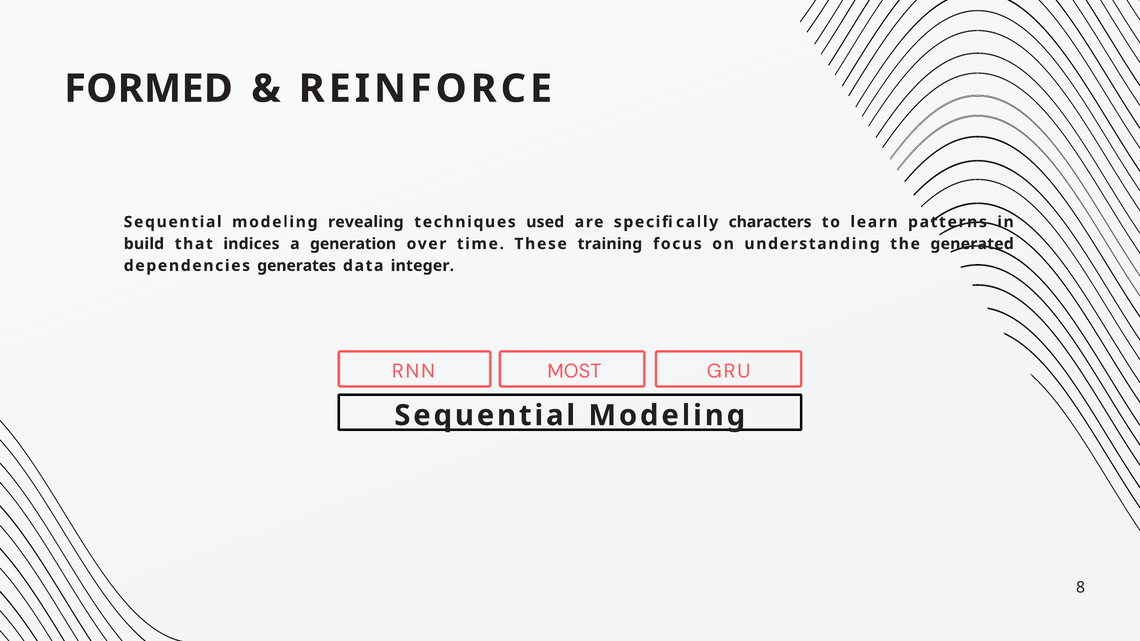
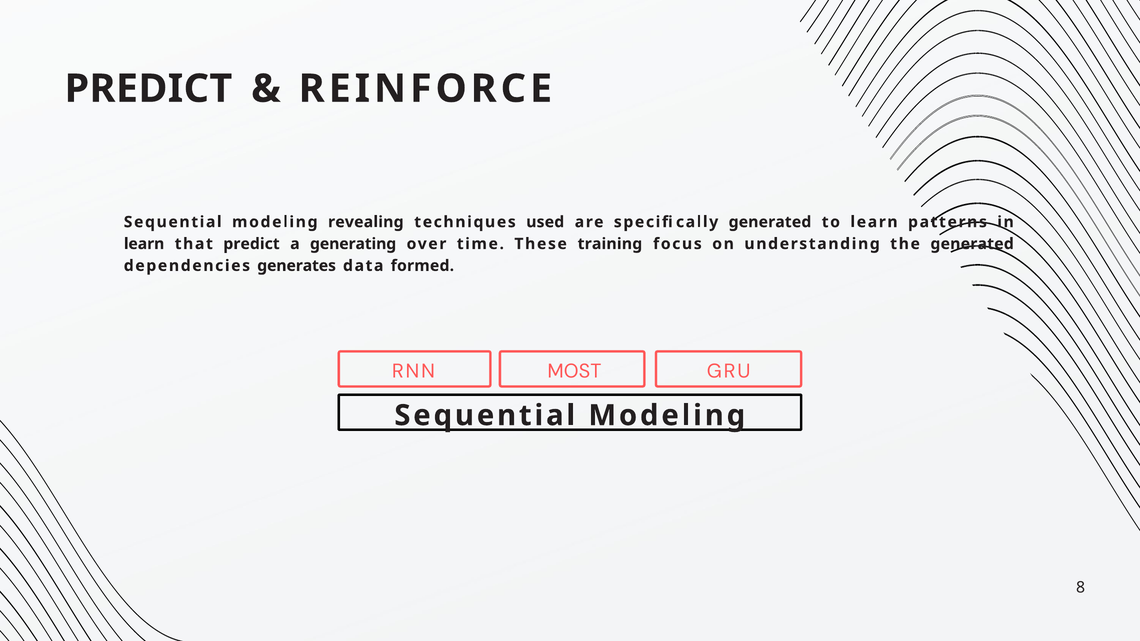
FORMED at (148, 89): FORMED -> PREDICT
specifically characters: characters -> generated
build at (144, 244): build -> learn
that indices: indices -> predict
generation: generation -> generating
integer: integer -> formed
